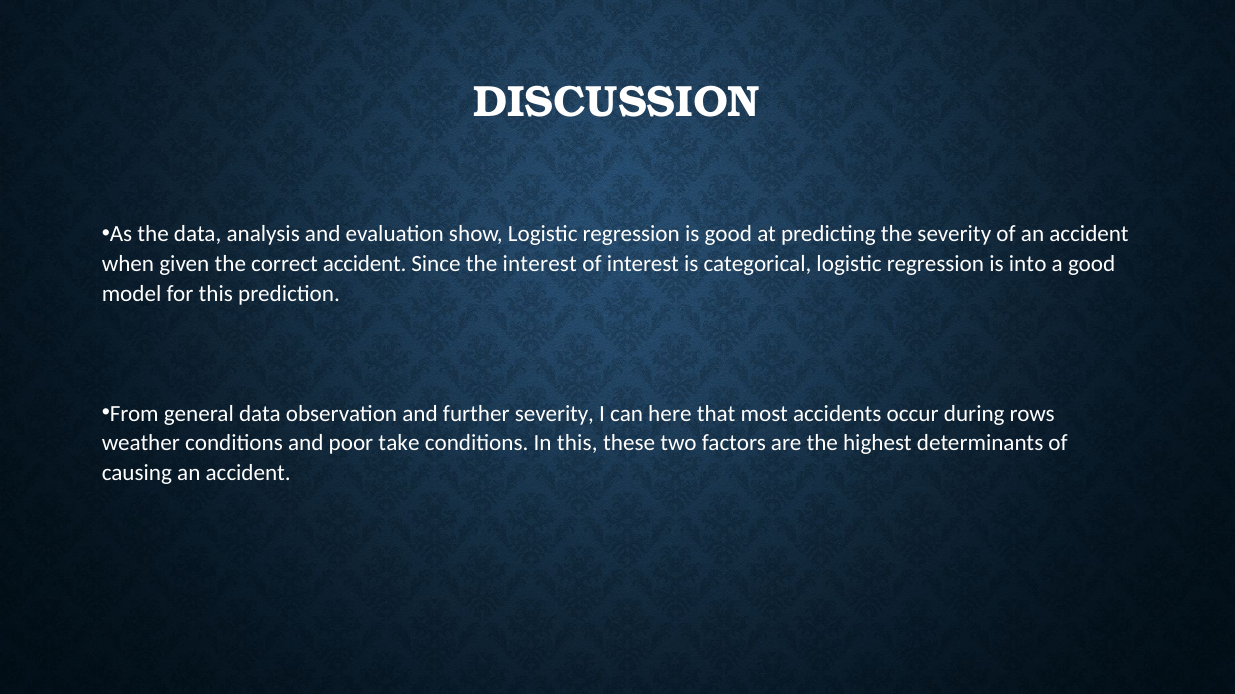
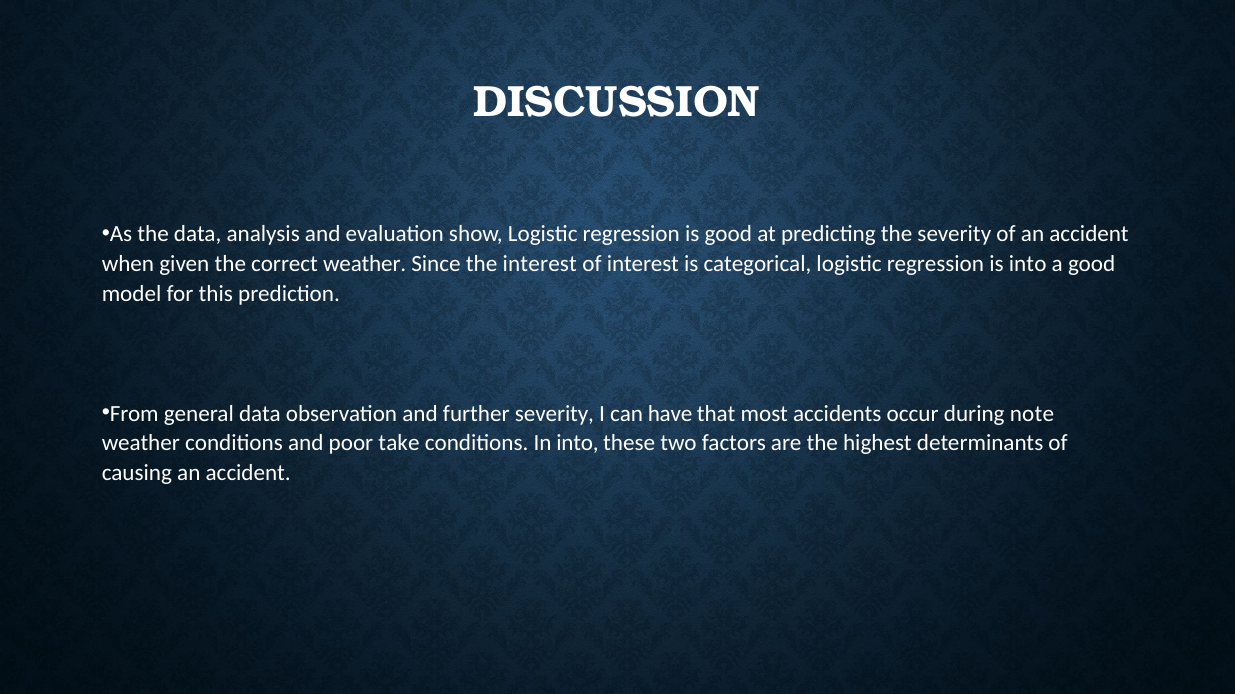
correct accident: accident -> weather
here: here -> have
rows: rows -> note
In this: this -> into
